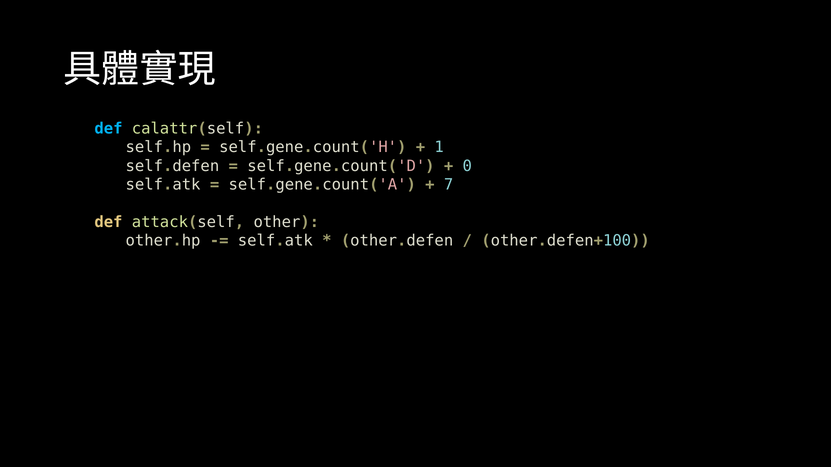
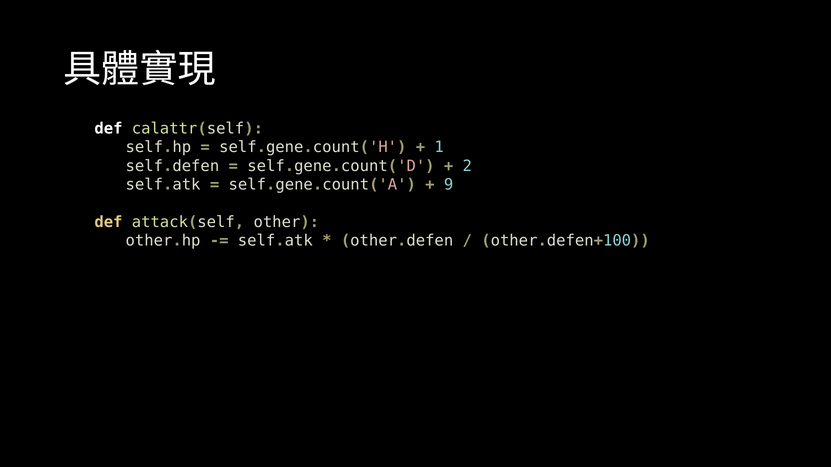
def at (108, 129) colour: light blue -> white
0: 0 -> 2
7: 7 -> 9
